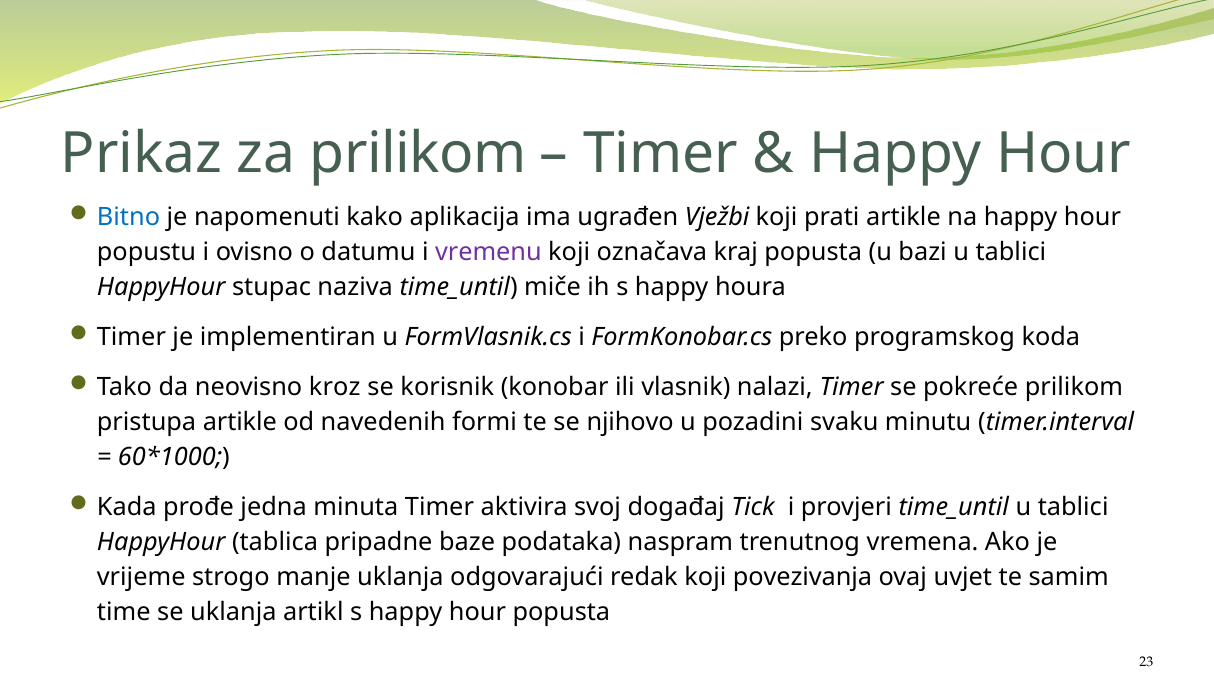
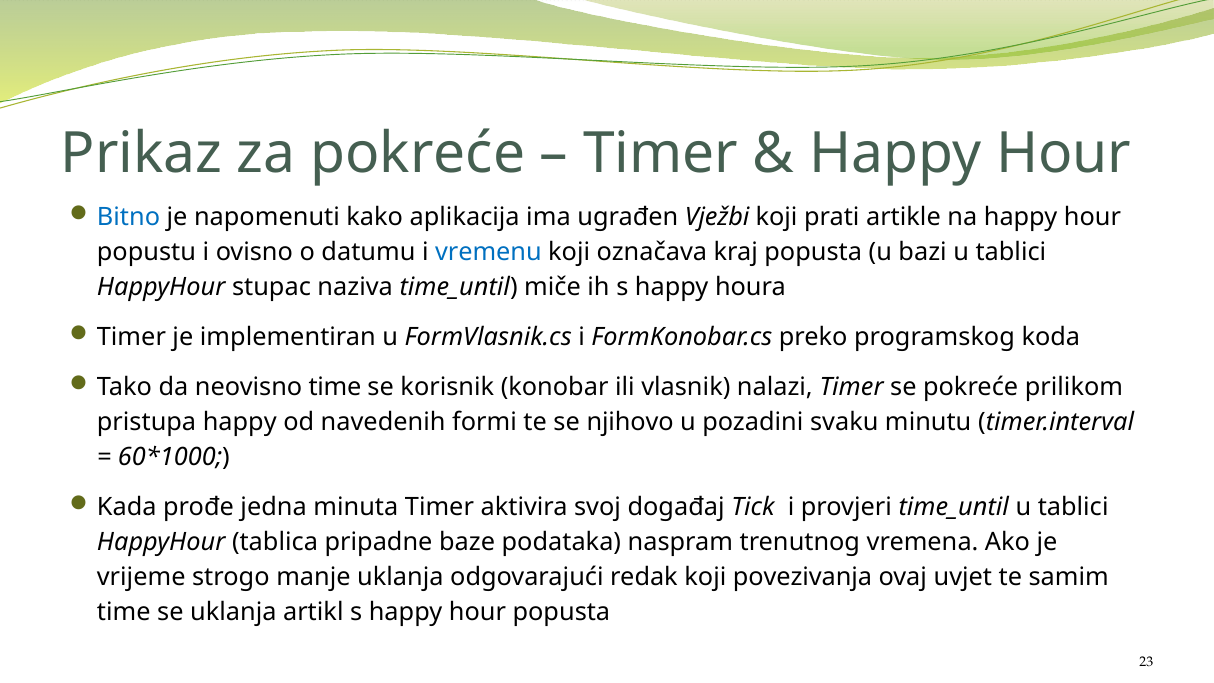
za prilikom: prilikom -> pokreće
vremenu colour: purple -> blue
neovisno kroz: kroz -> time
pristupa artikle: artikle -> happy
